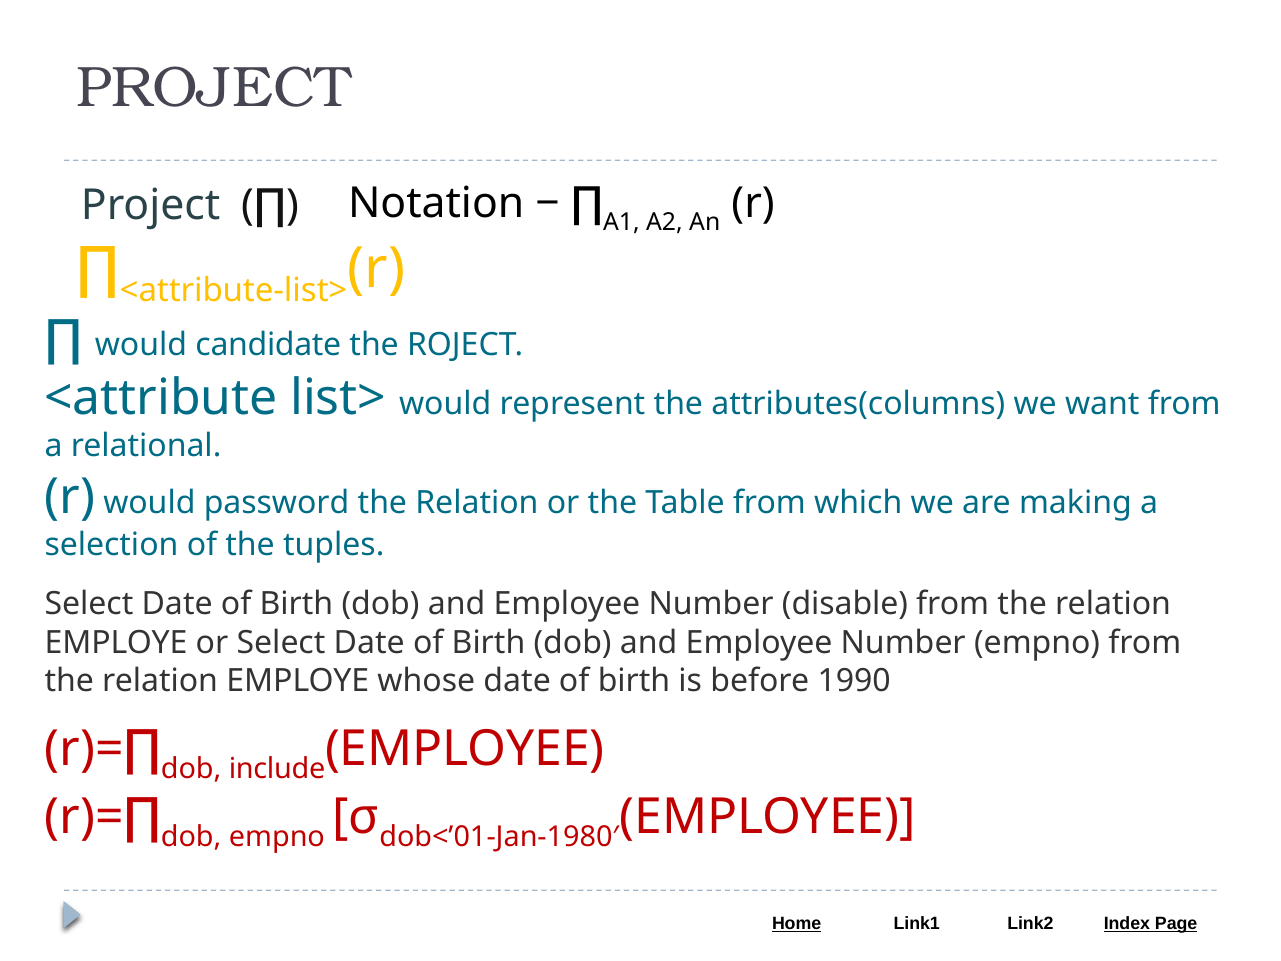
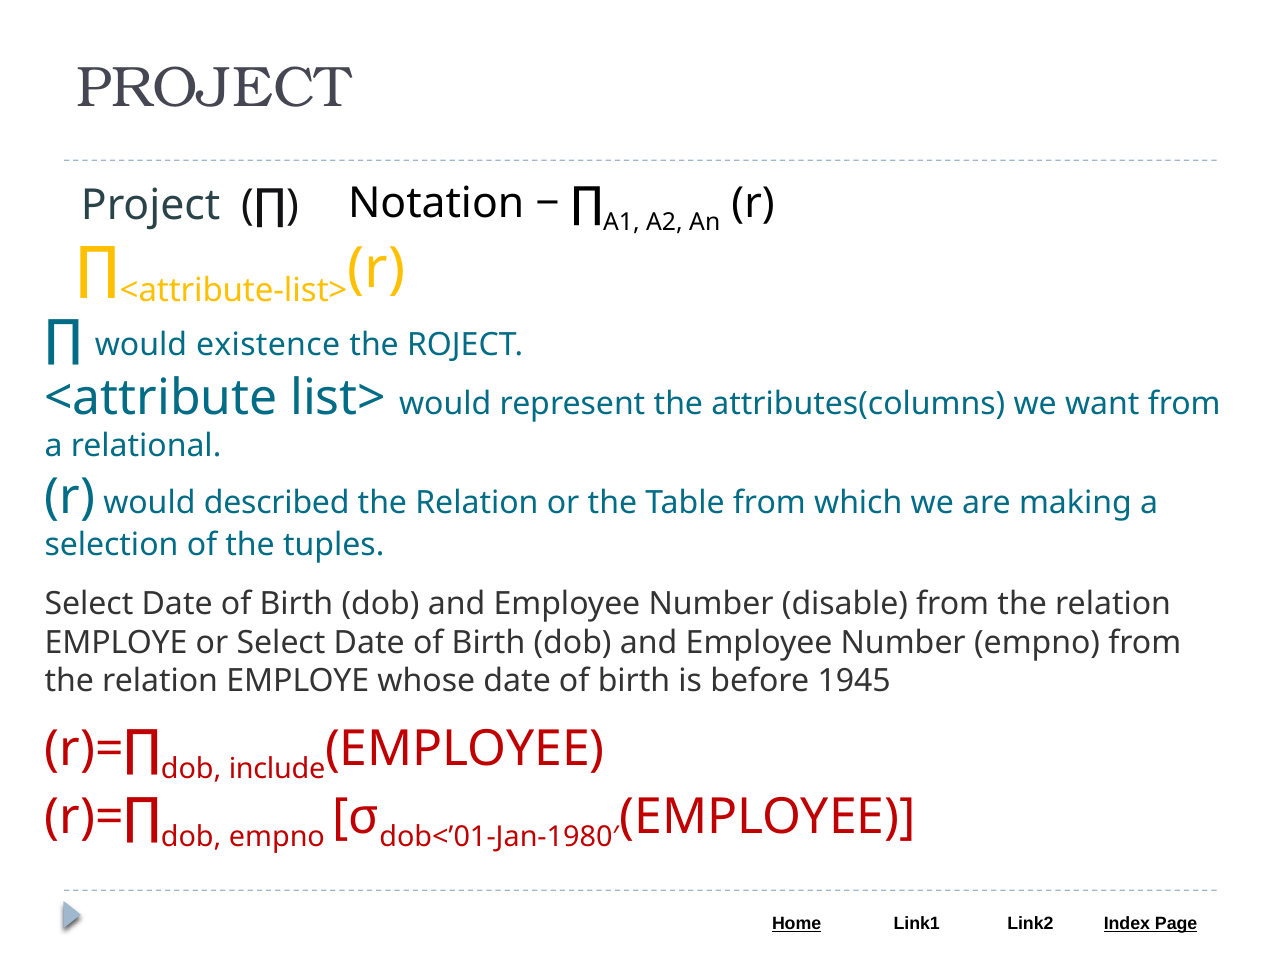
candidate: candidate -> existence
password: password -> described
1990: 1990 -> 1945
